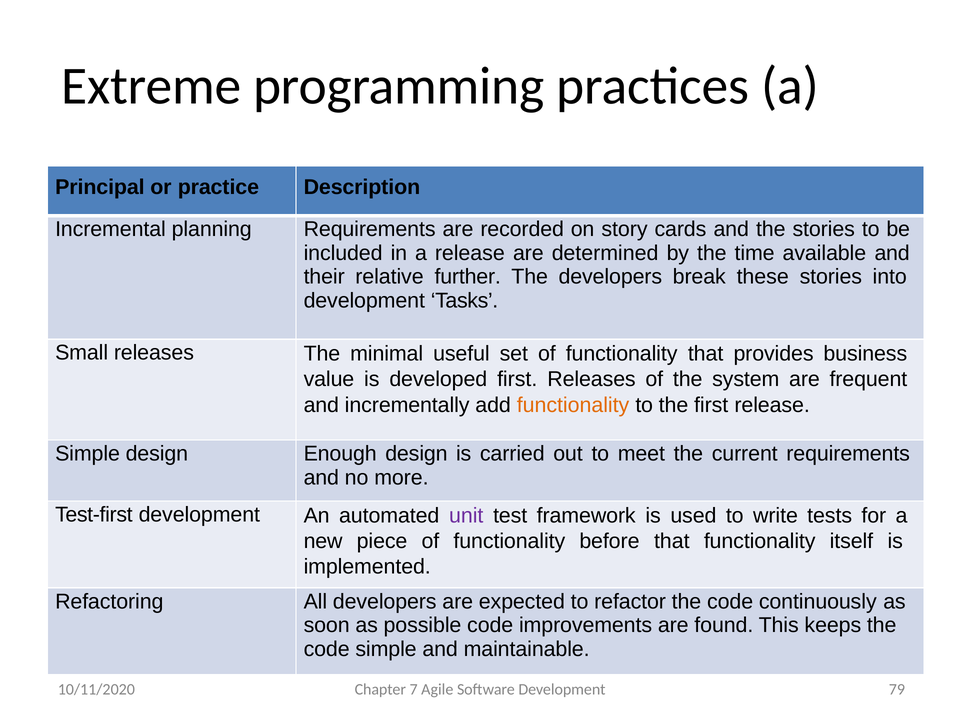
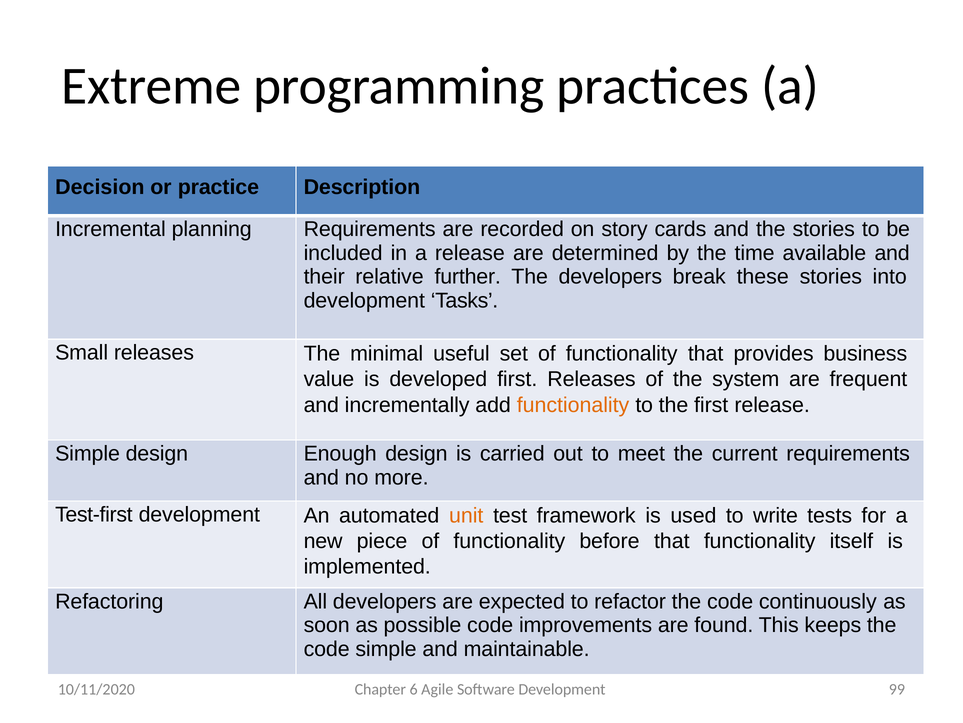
Principal: Principal -> Decision
unit colour: purple -> orange
7: 7 -> 6
79: 79 -> 99
